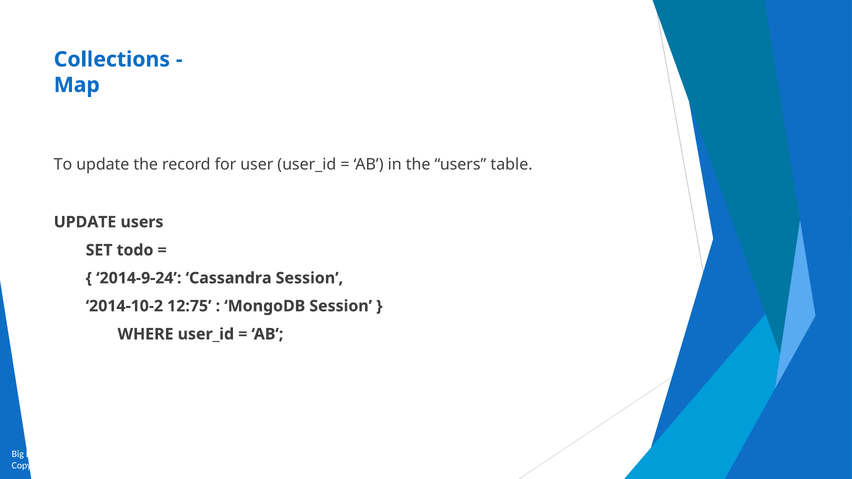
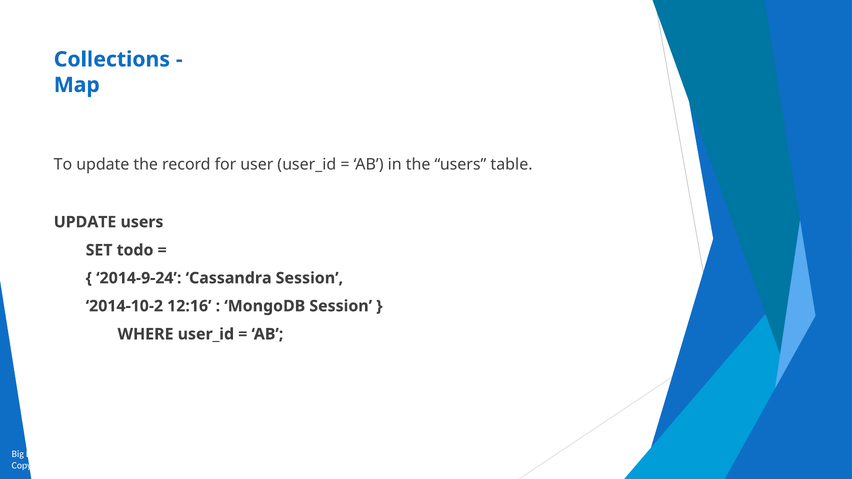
12:75: 12:75 -> 12:16
